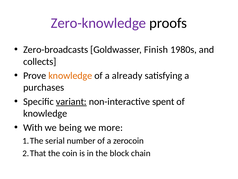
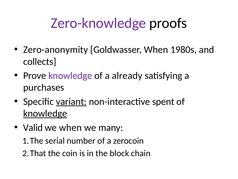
Zero-broadcasts: Zero-broadcasts -> Zero-anonymity
Goldwasser Finish: Finish -> When
knowledge at (70, 75) colour: orange -> purple
knowledge at (45, 113) underline: none -> present
With: With -> Valid
we being: being -> when
more: more -> many
